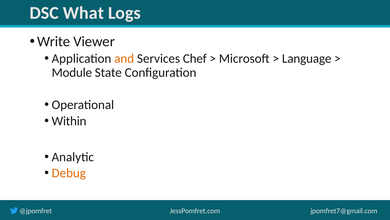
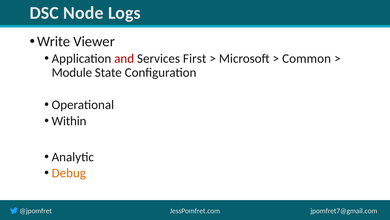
What: What -> Node
and colour: orange -> red
Chef: Chef -> First
Language: Language -> Common
